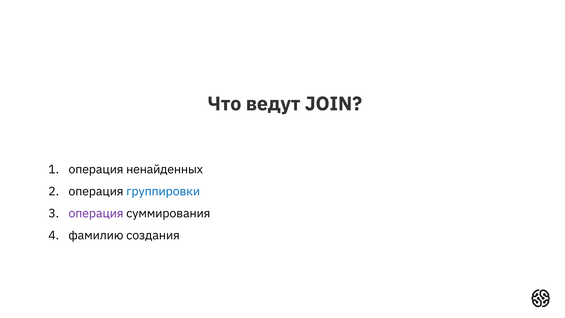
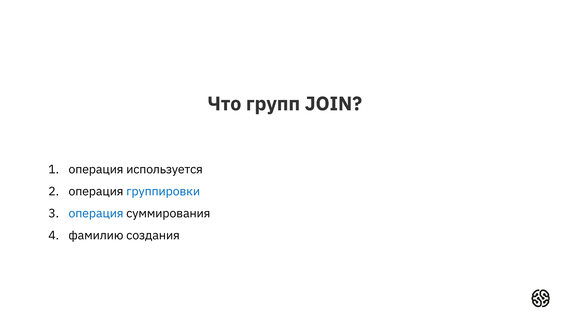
ведут: ведут -> групп
ненайденных: ненайденных -> используется
операция at (96, 213) colour: purple -> blue
